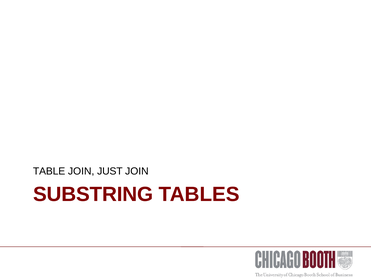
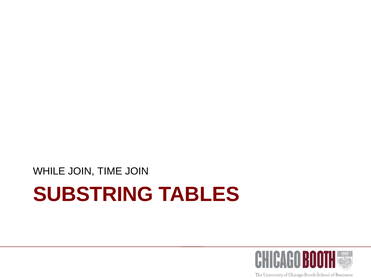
TABLE: TABLE -> WHILE
JUST: JUST -> TIME
